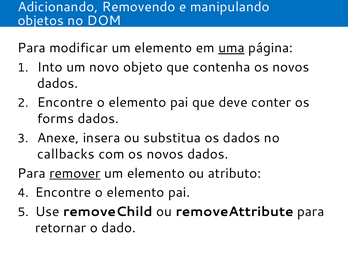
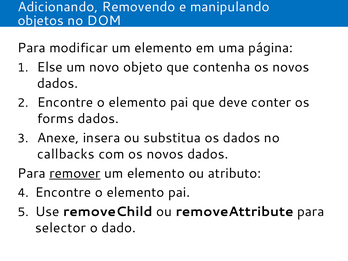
uma underline: present -> none
Into: Into -> Else
retornar: retornar -> selector
